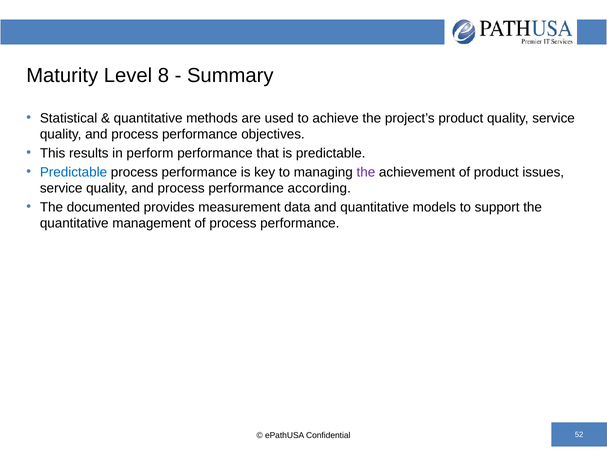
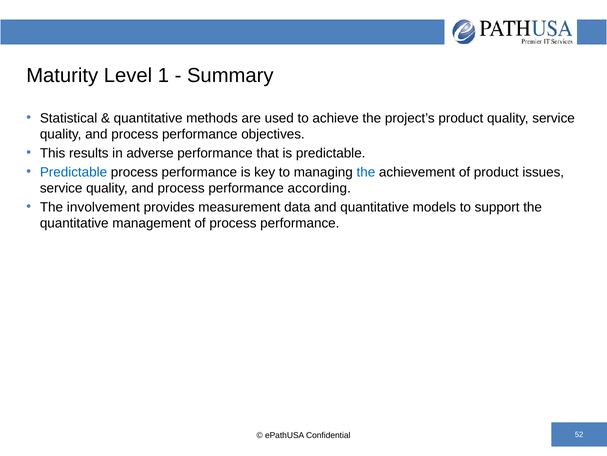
8: 8 -> 1
perform: perform -> adverse
the at (366, 172) colour: purple -> blue
documented: documented -> involvement
